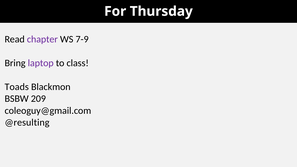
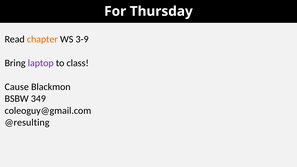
chapter colour: purple -> orange
7-9: 7-9 -> 3-9
Toads: Toads -> Cause
209: 209 -> 349
